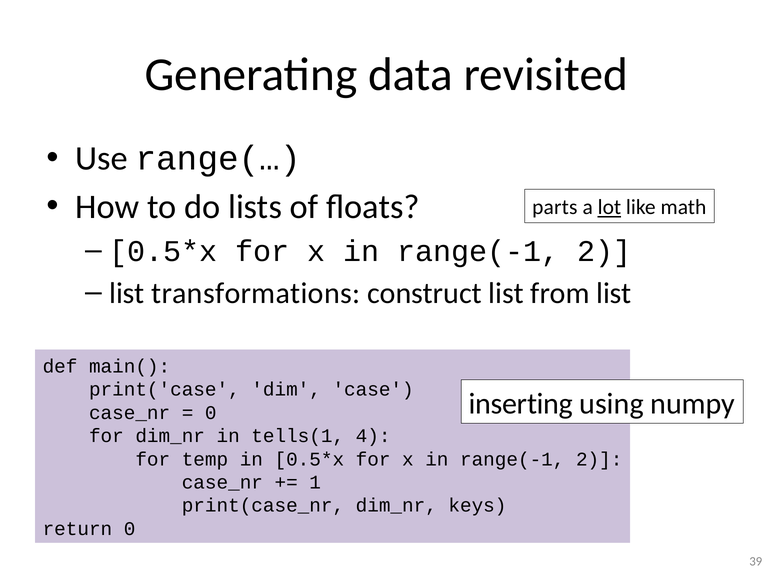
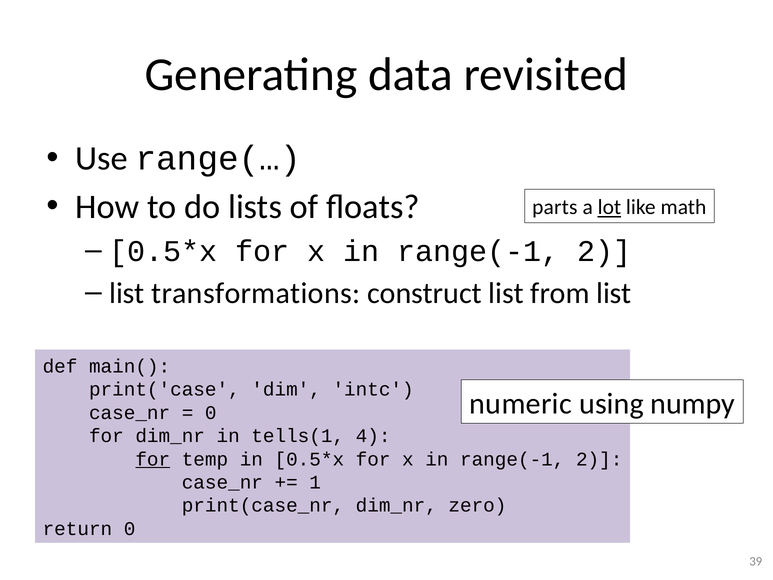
case: case -> intc
inserting: inserting -> numeric
for at (153, 459) underline: none -> present
keys: keys -> zero
